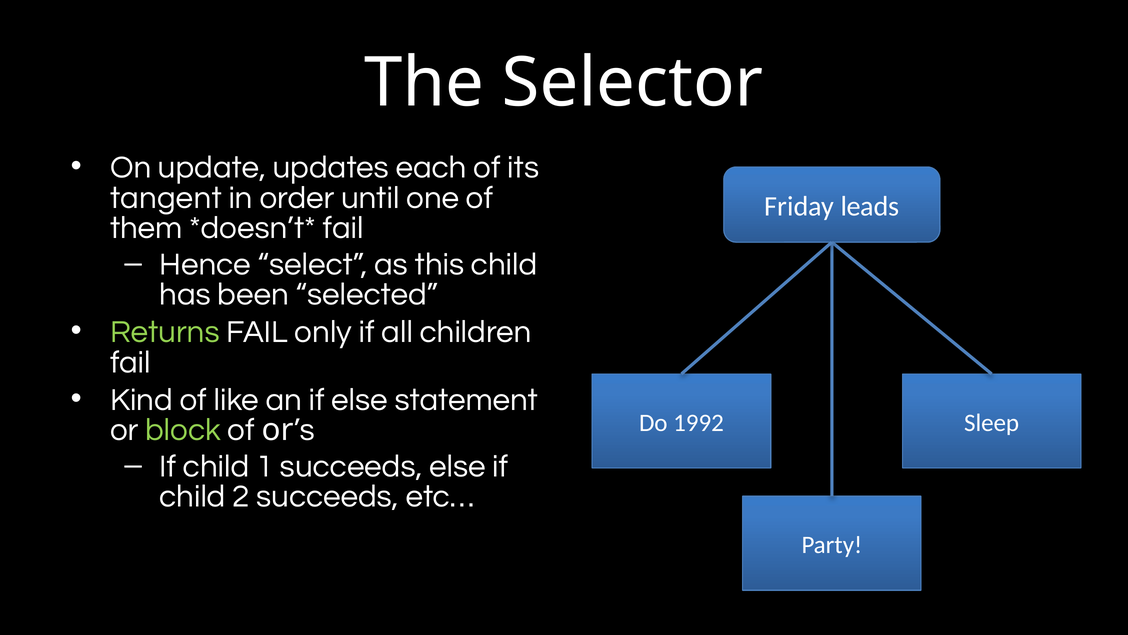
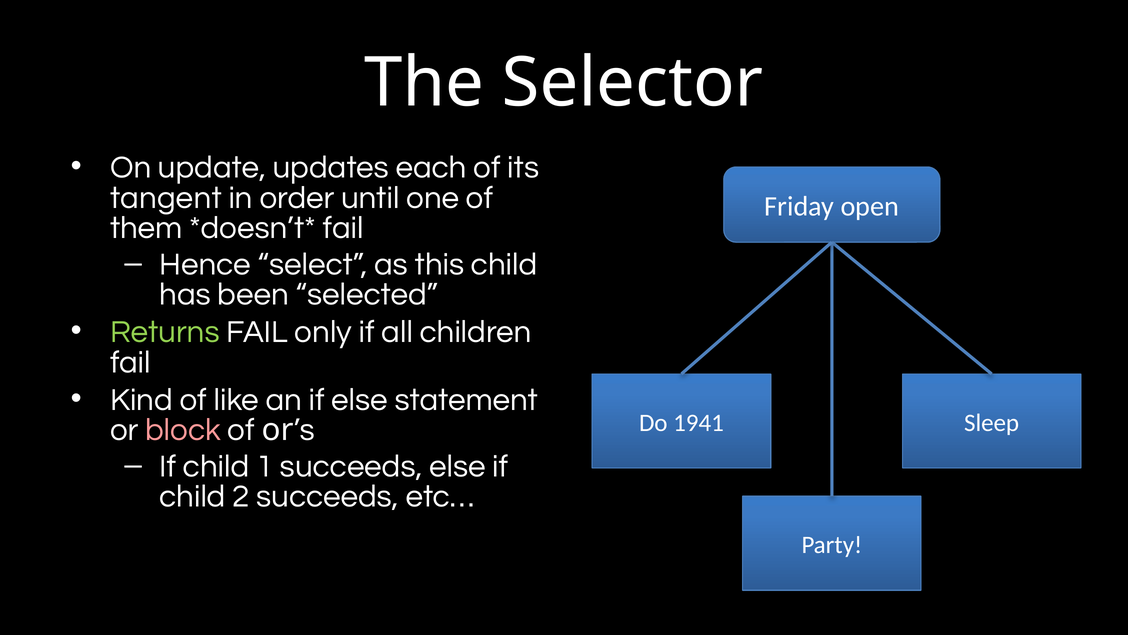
leads: leads -> open
1992: 1992 -> 1941
block colour: light green -> pink
